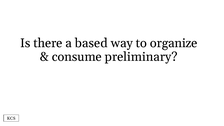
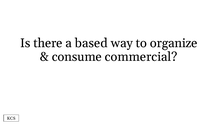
preliminary: preliminary -> commercial
